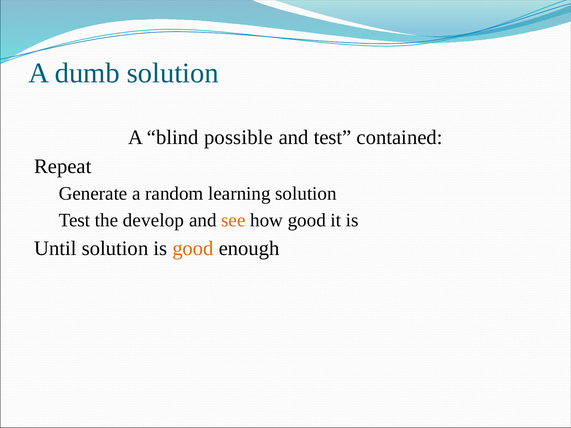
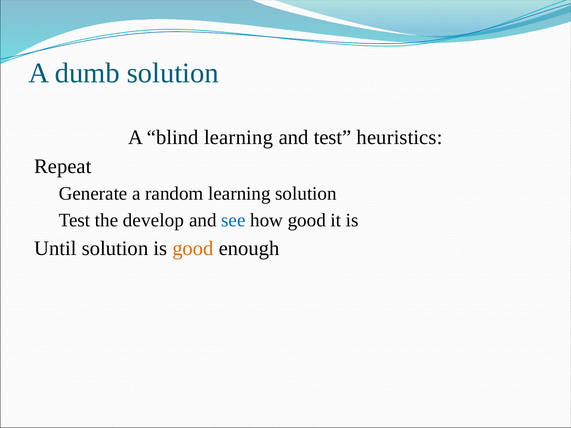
blind possible: possible -> learning
contained: contained -> heuristics
see colour: orange -> blue
